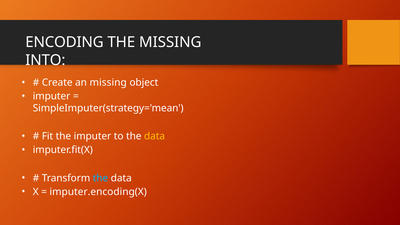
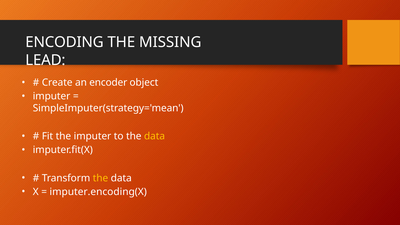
INTO: INTO -> LEAD
an missing: missing -> encoder
the at (101, 178) colour: light blue -> yellow
